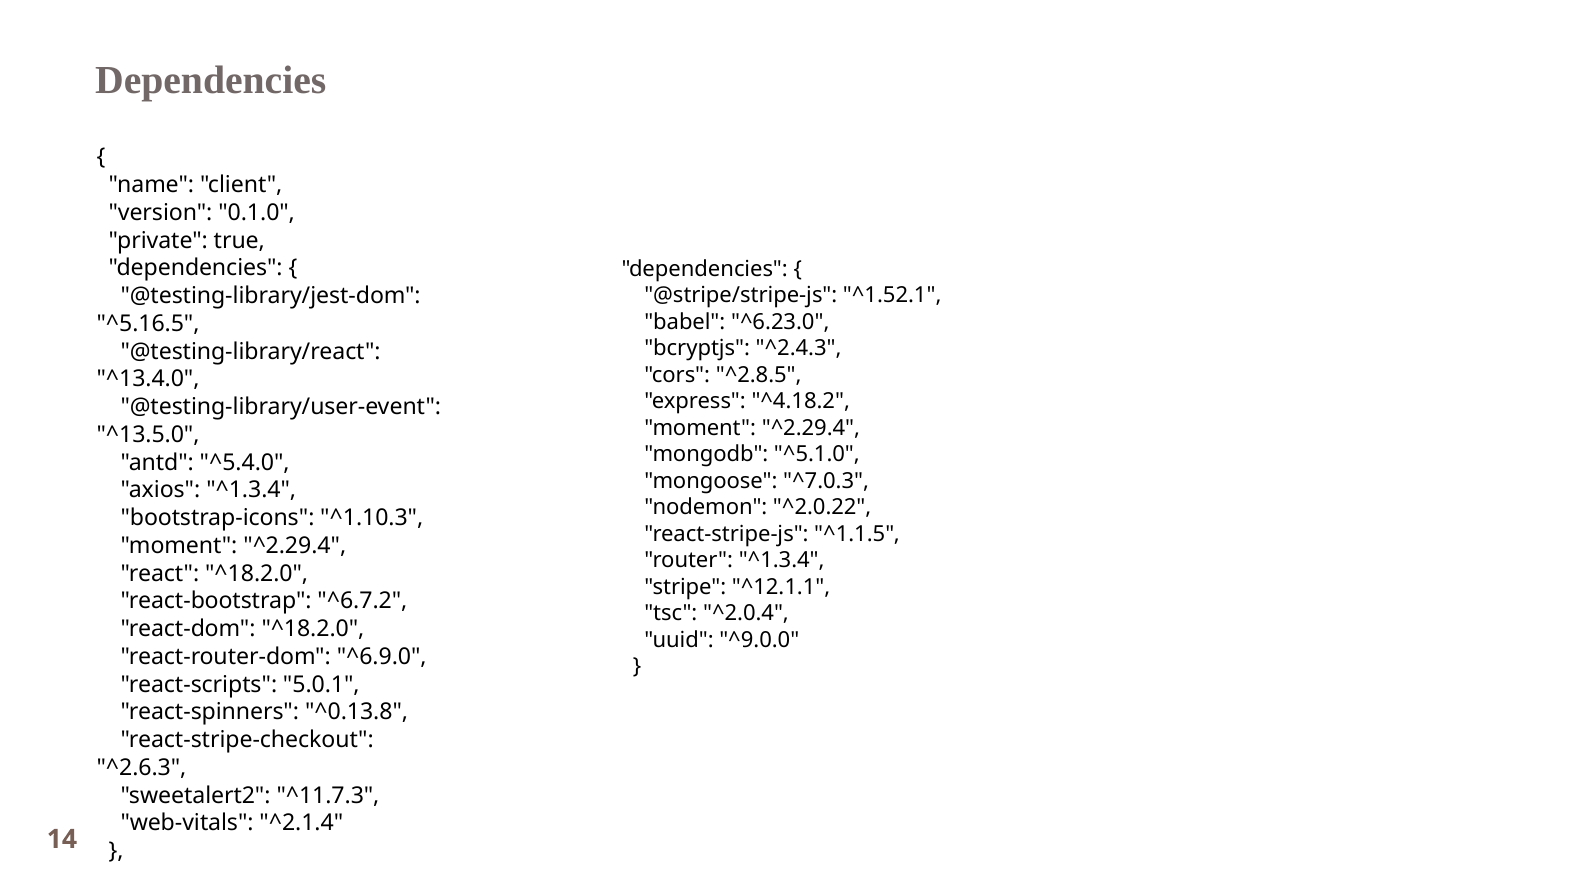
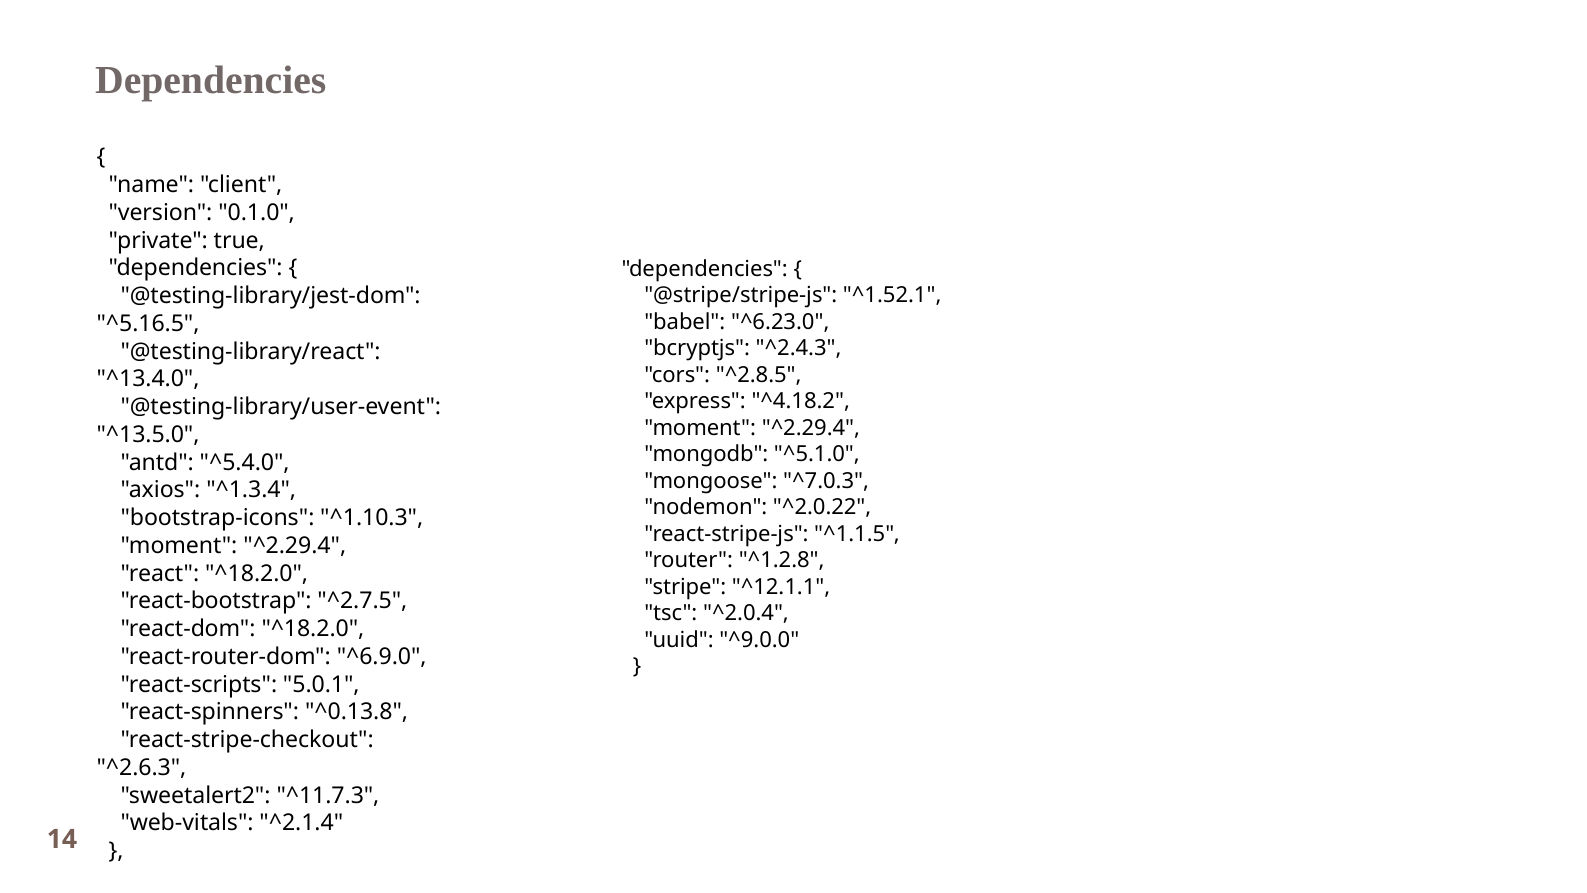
router ^1.3.4: ^1.3.4 -> ^1.2.8
^6.7.2: ^6.7.2 -> ^2.7.5
